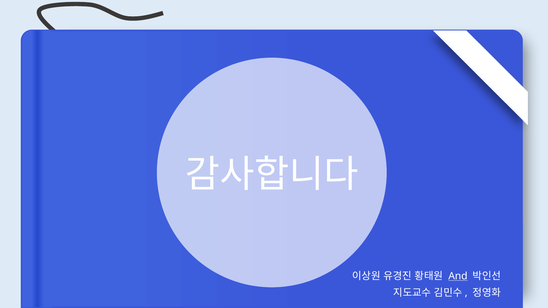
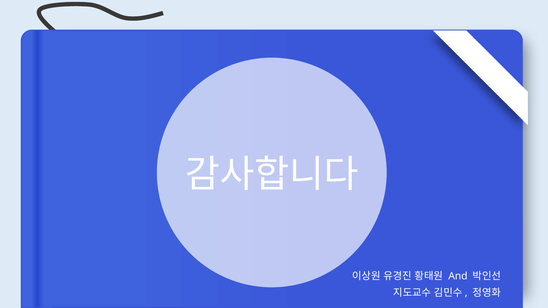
And underline: present -> none
